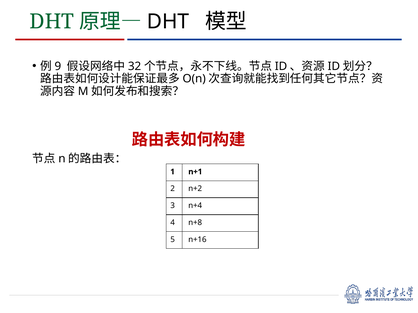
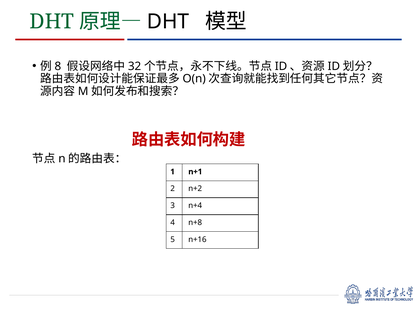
9: 9 -> 8
